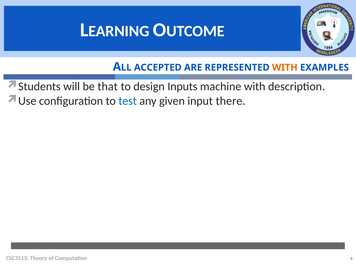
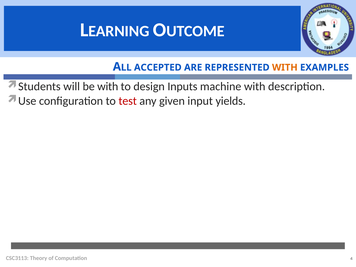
be that: that -> with
test colour: blue -> red
there: there -> yields
